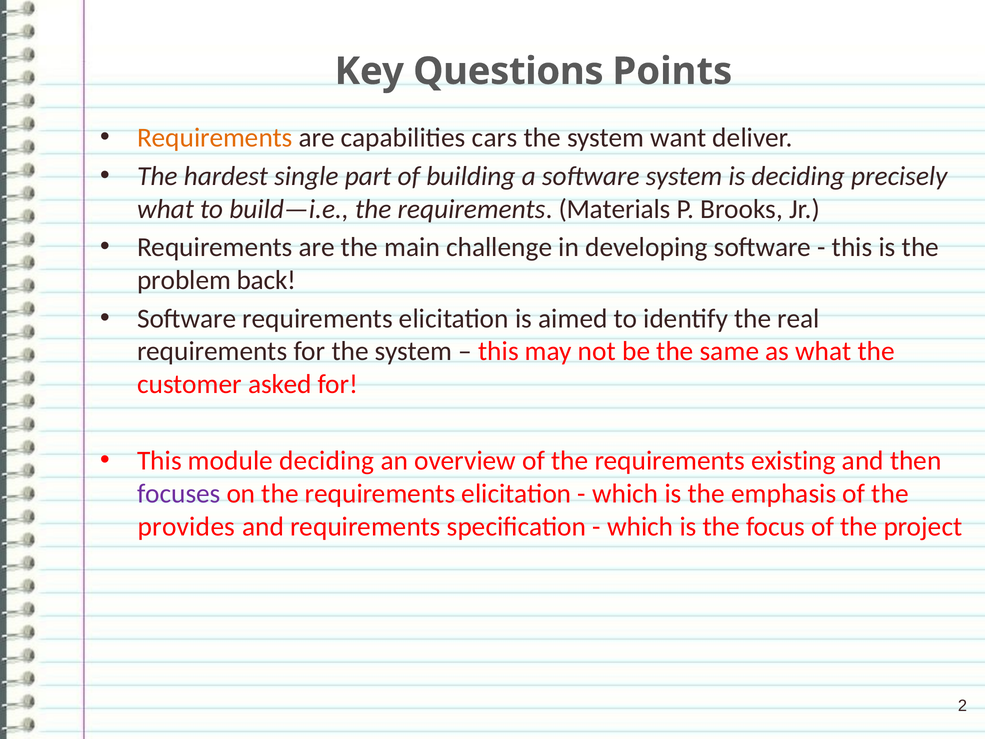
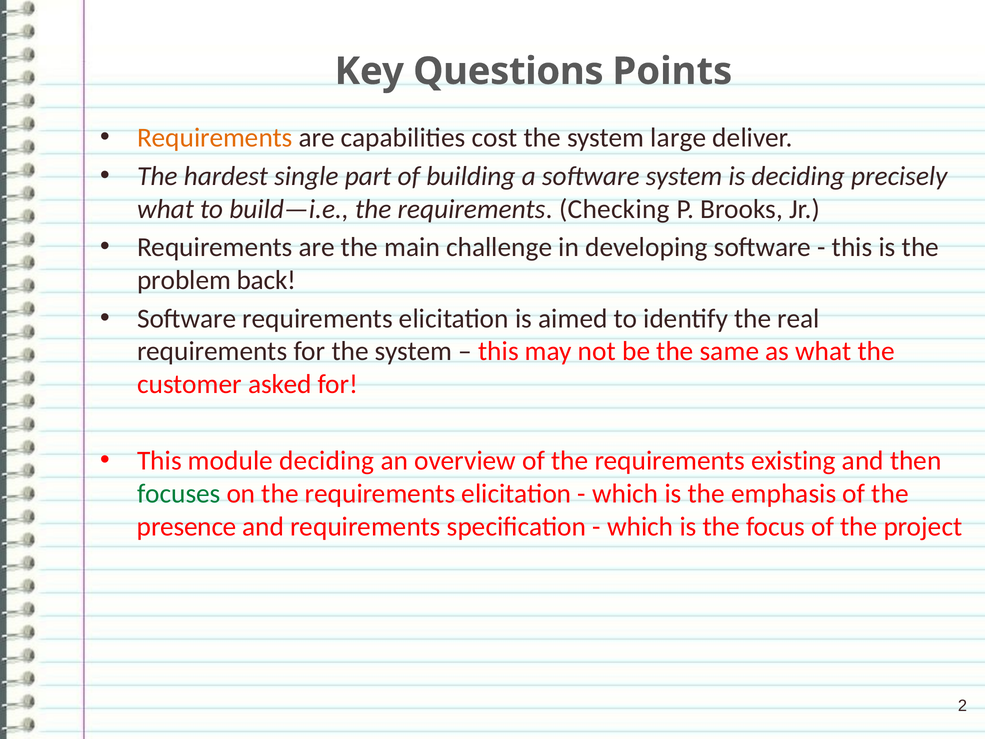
cars: cars -> cost
want: want -> large
Materials: Materials -> Checking
focuses colour: purple -> green
provides: provides -> presence
